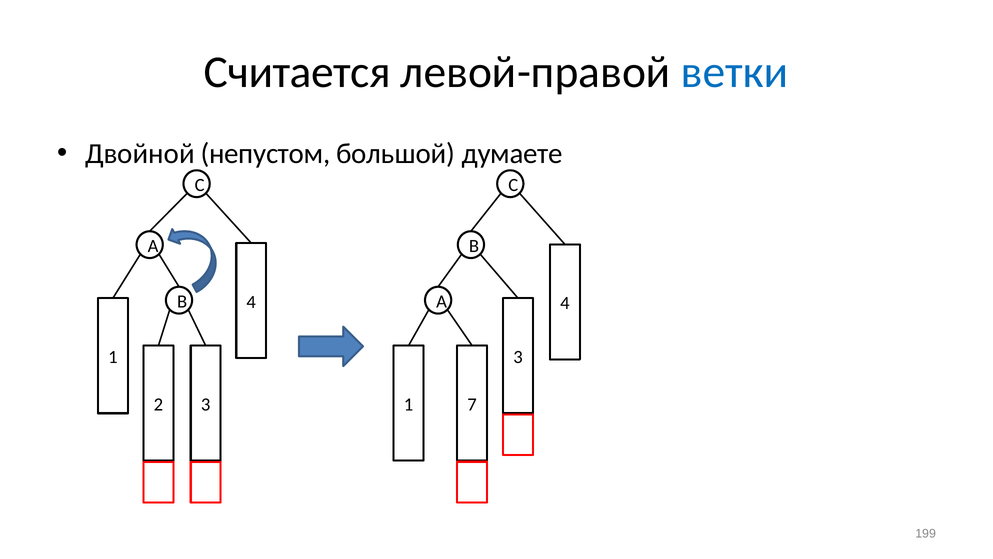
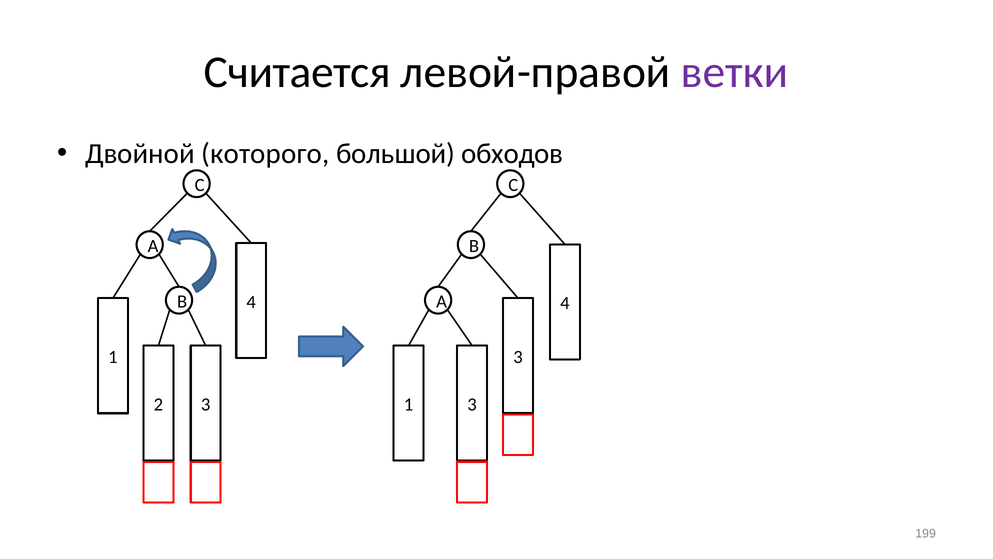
ветки colour: blue -> purple
непустом: непустом -> которого
думаете: думаете -> обходов
1 7: 7 -> 3
